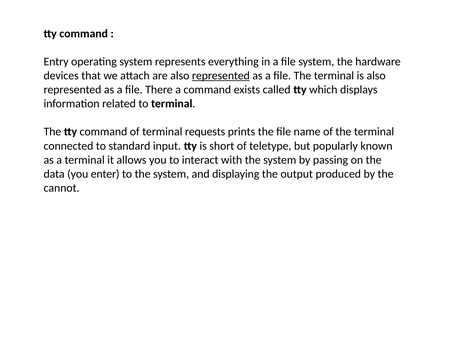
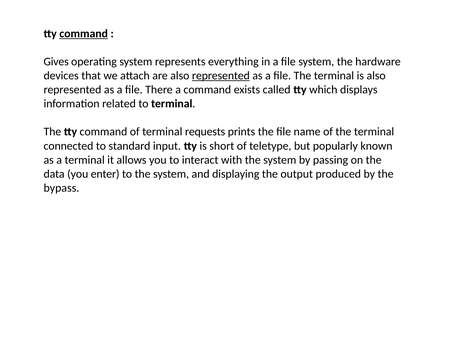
command at (84, 34) underline: none -> present
Entry: Entry -> Gives
cannot: cannot -> bypass
